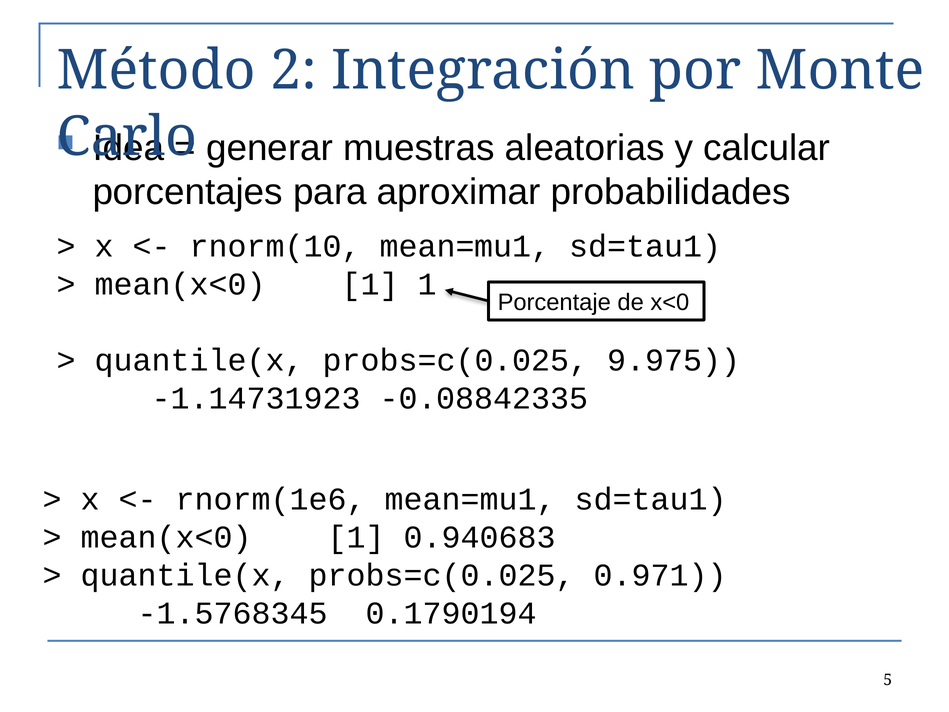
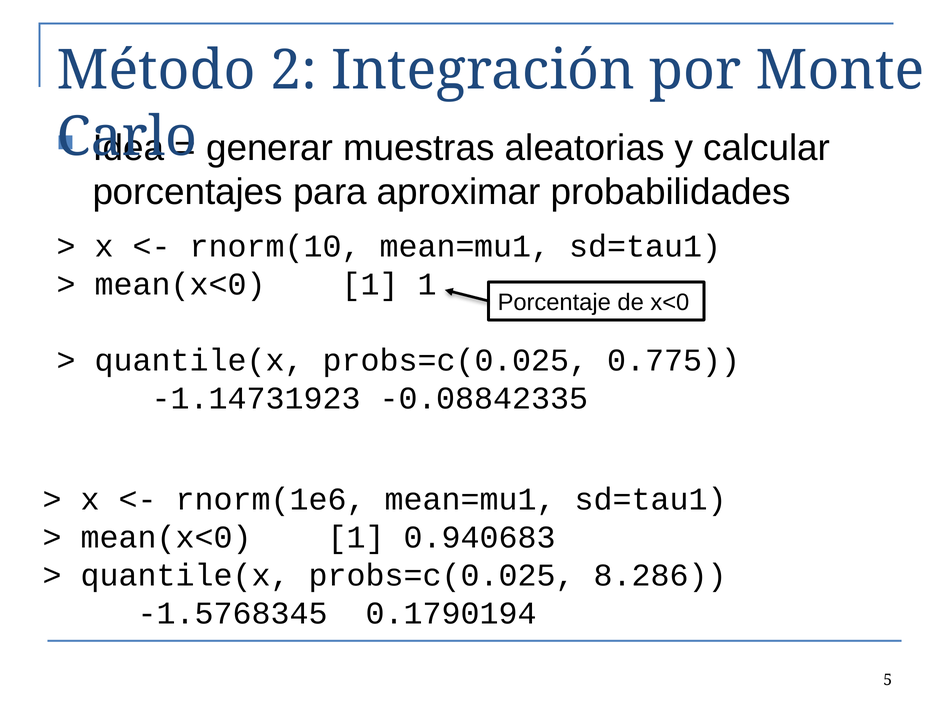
9.975: 9.975 -> 0.775
0.971: 0.971 -> 8.286
